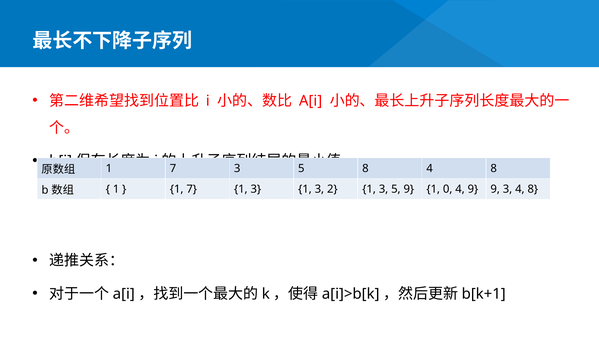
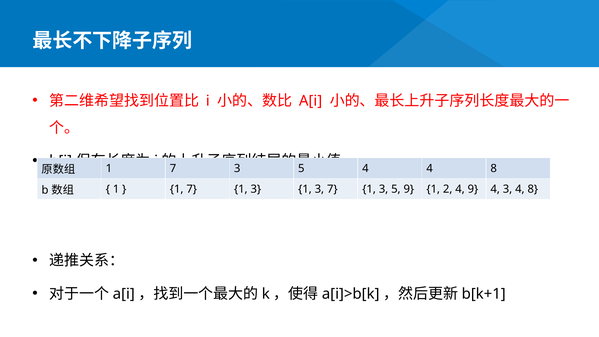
8 at (365, 168): 8 -> 4
3 2: 2 -> 7
0: 0 -> 2
9 9: 9 -> 4
